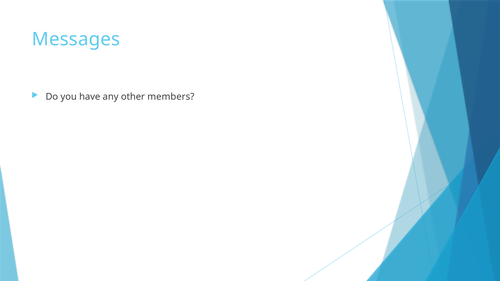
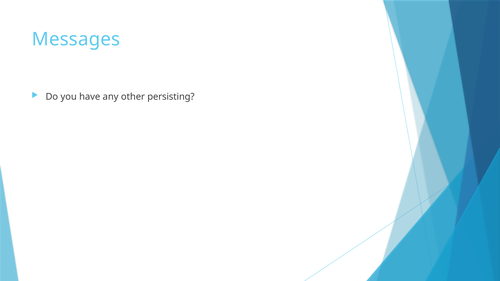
members: members -> persisting
